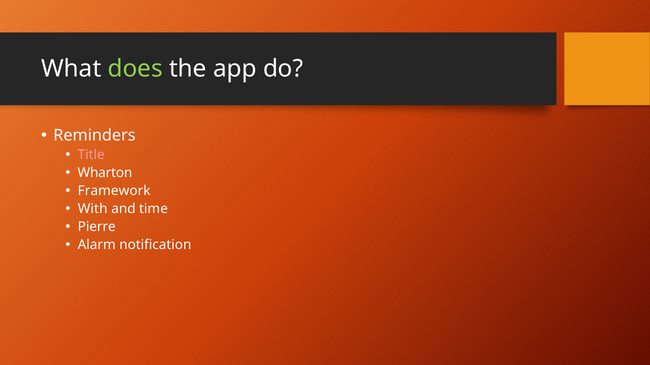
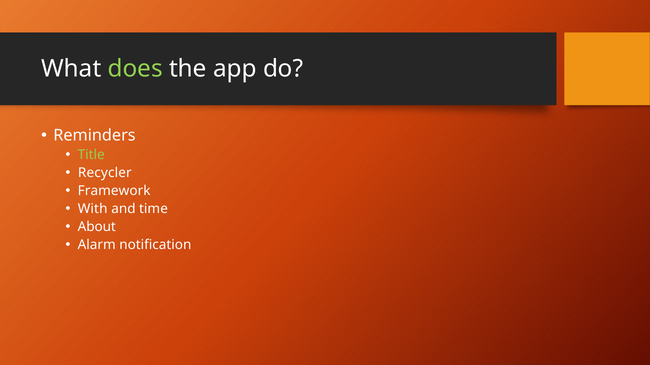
Title colour: pink -> light green
Wharton: Wharton -> Recycler
Pierre: Pierre -> About
